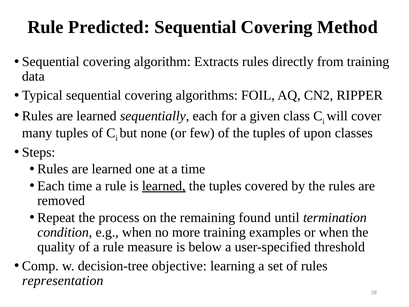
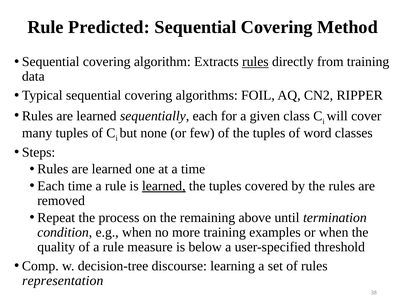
rules at (255, 62) underline: none -> present
upon: upon -> word
found: found -> above
objective: objective -> discourse
